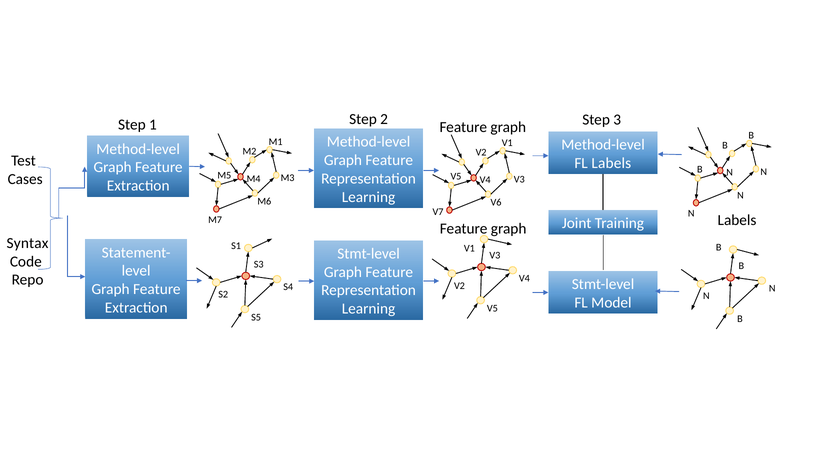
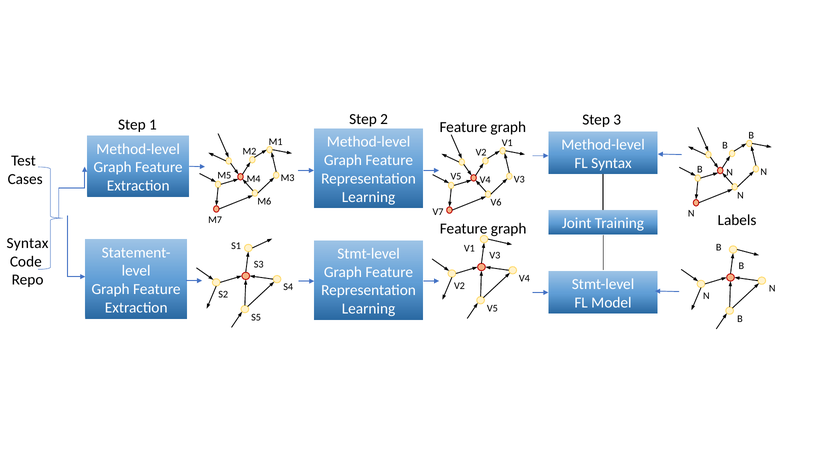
FL Labels: Labels -> Syntax
